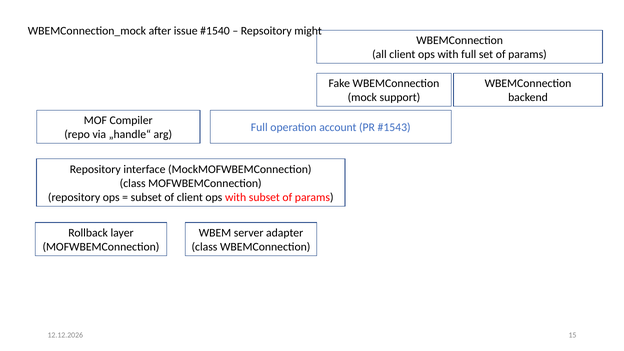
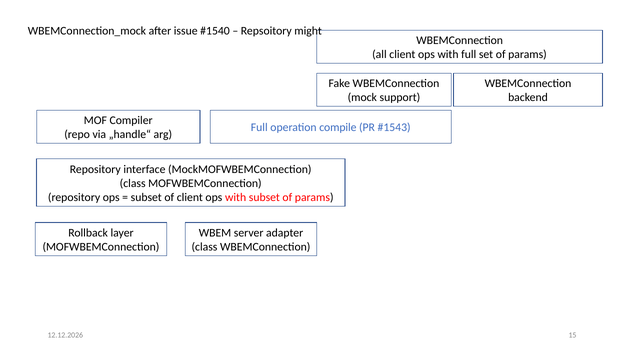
account: account -> compile
